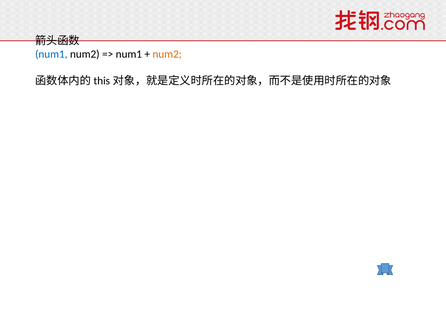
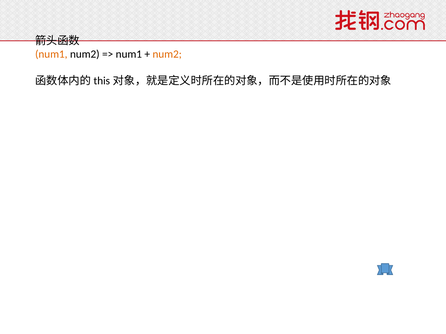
num1 at (51, 54) colour: blue -> orange
